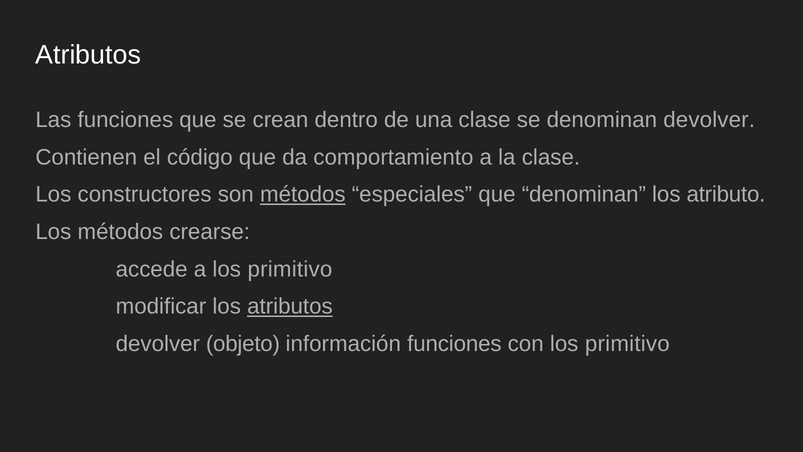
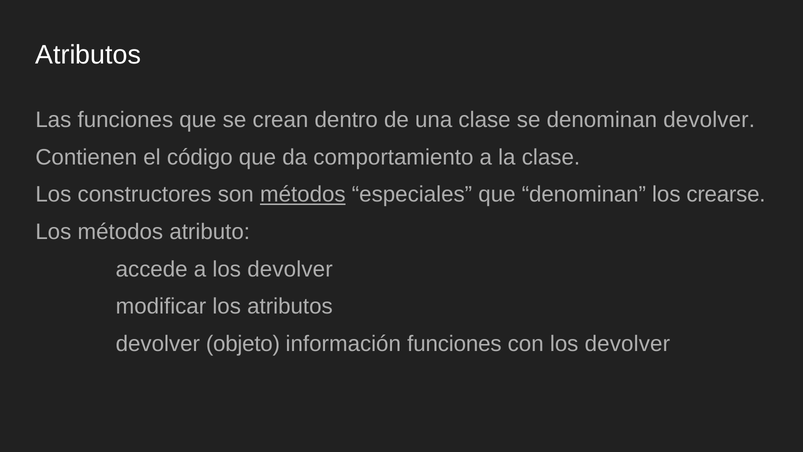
atributo: atributo -> crearse
crearse: crearse -> atributo
a los primitivo: primitivo -> devolver
atributos at (290, 306) underline: present -> none
con los primitivo: primitivo -> devolver
